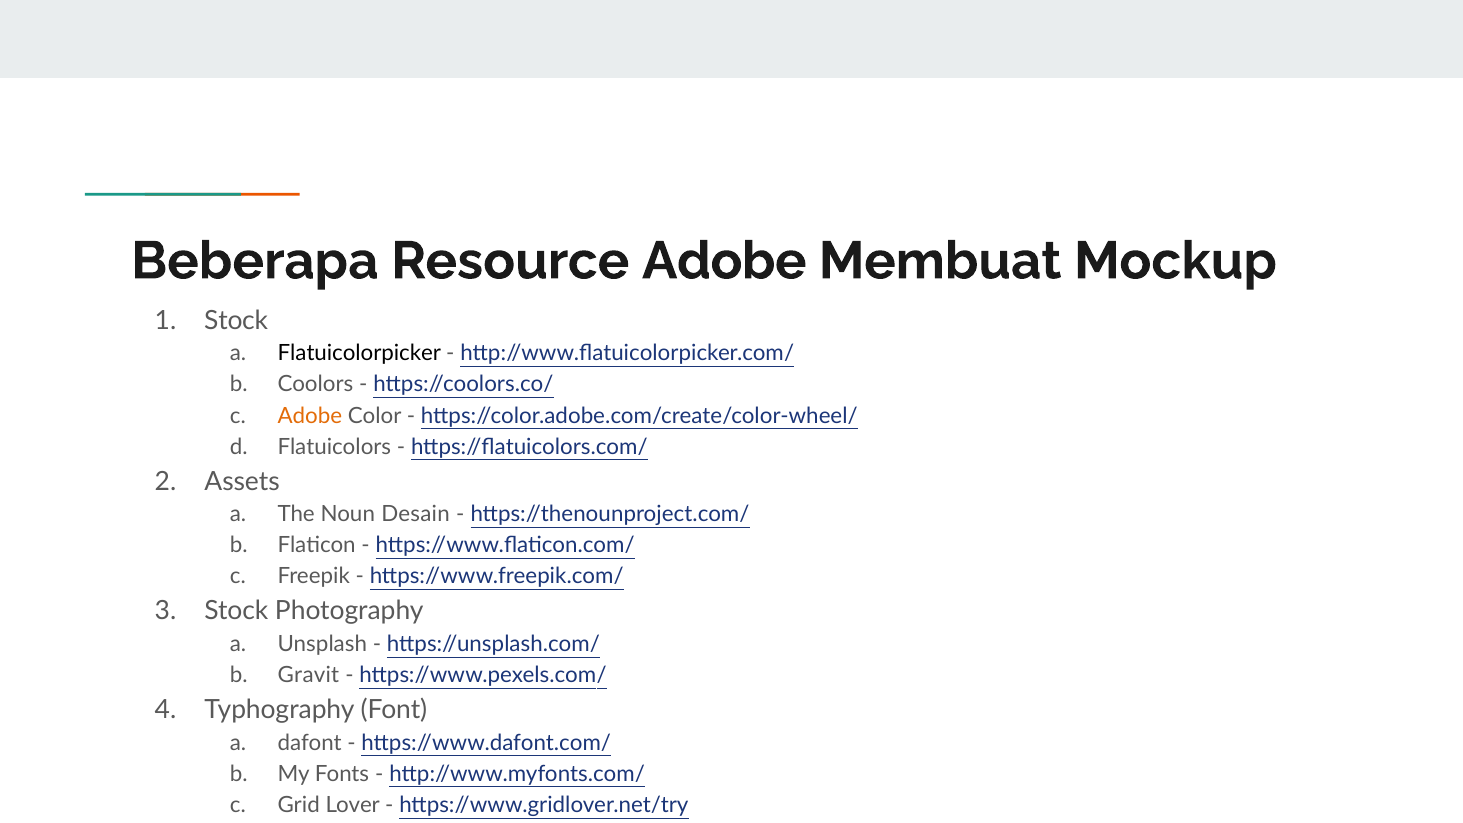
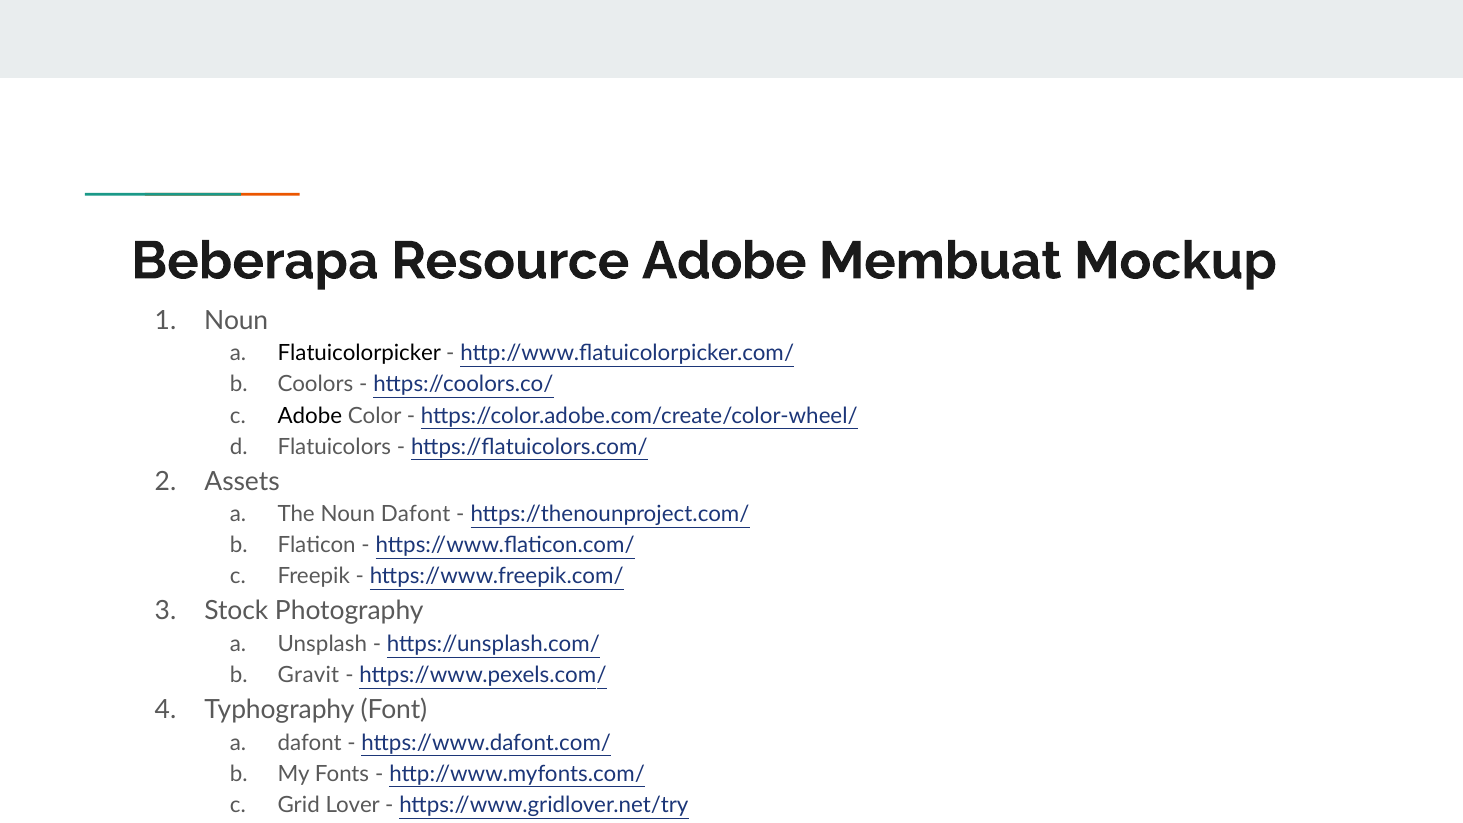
Stock at (236, 320): Stock -> Noun
Adobe at (310, 416) colour: orange -> black
Noun Desain: Desain -> Dafont
